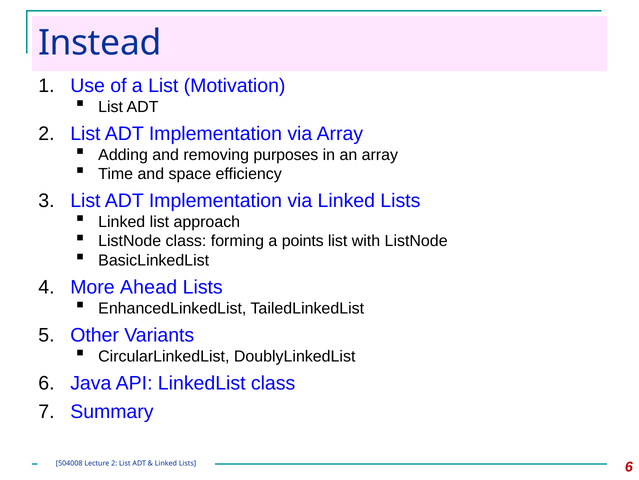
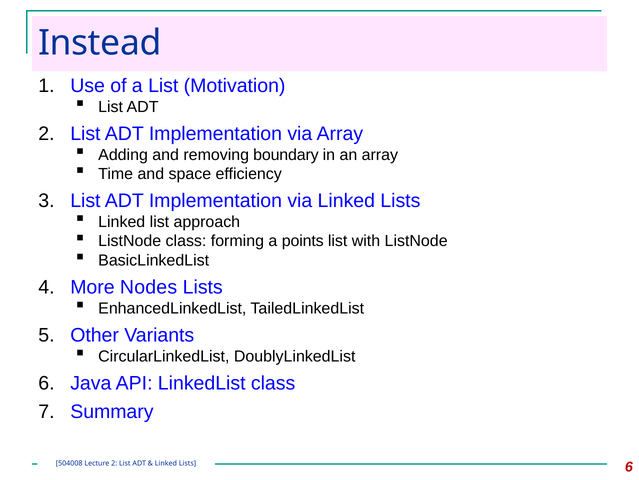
purposes: purposes -> boundary
Ahead: Ahead -> Nodes
